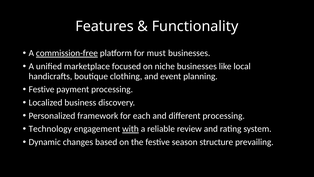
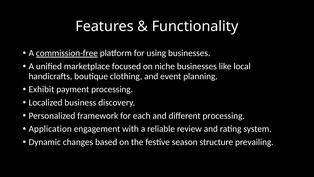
must: must -> using
Festive at (42, 89): Festive -> Exhibit
Technology: Technology -> Application
with underline: present -> none
